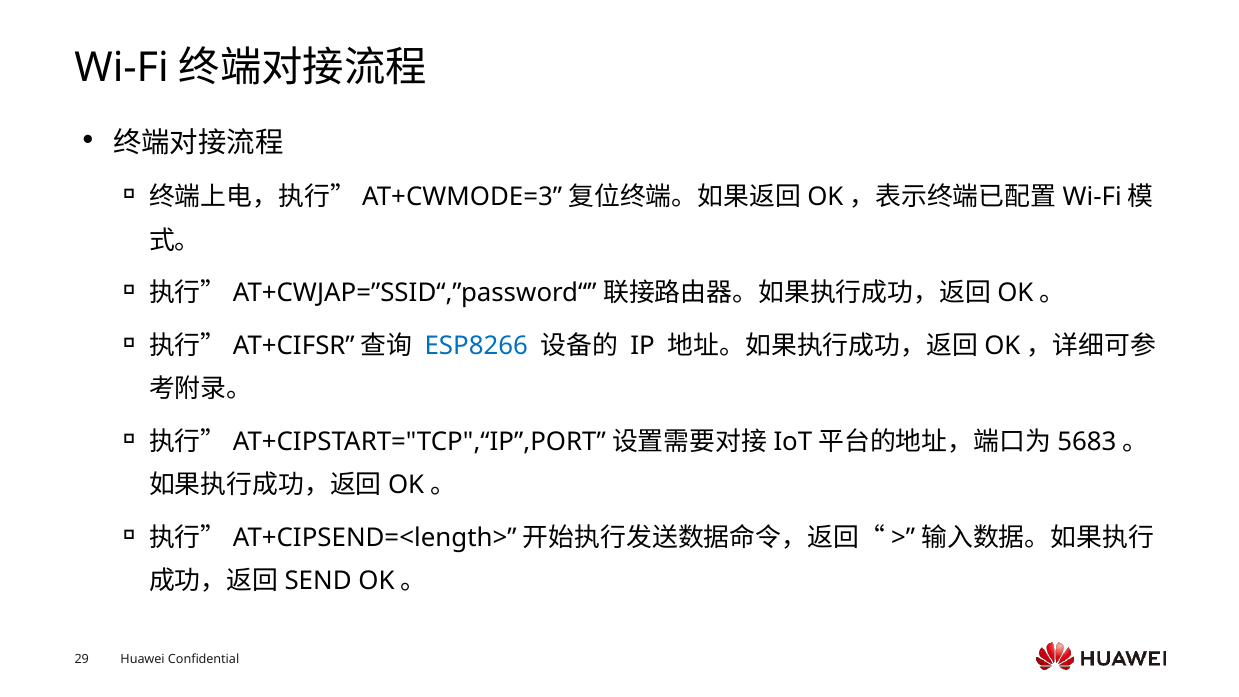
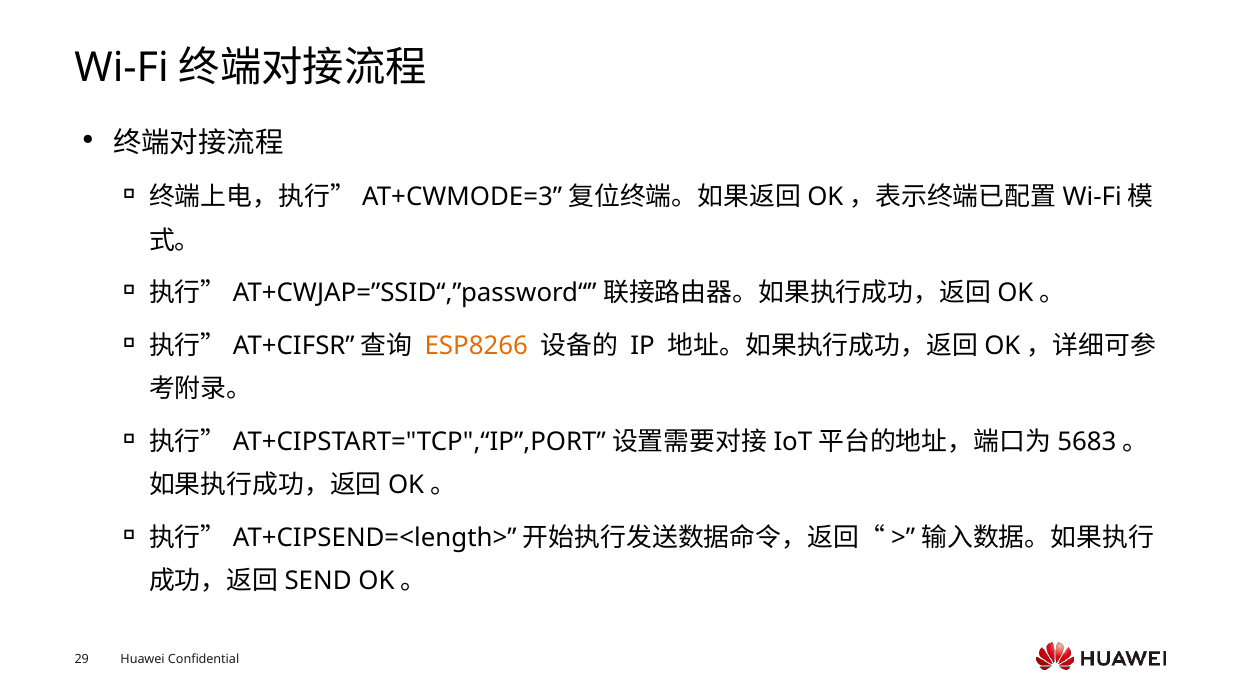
ESP8266 colour: blue -> orange
